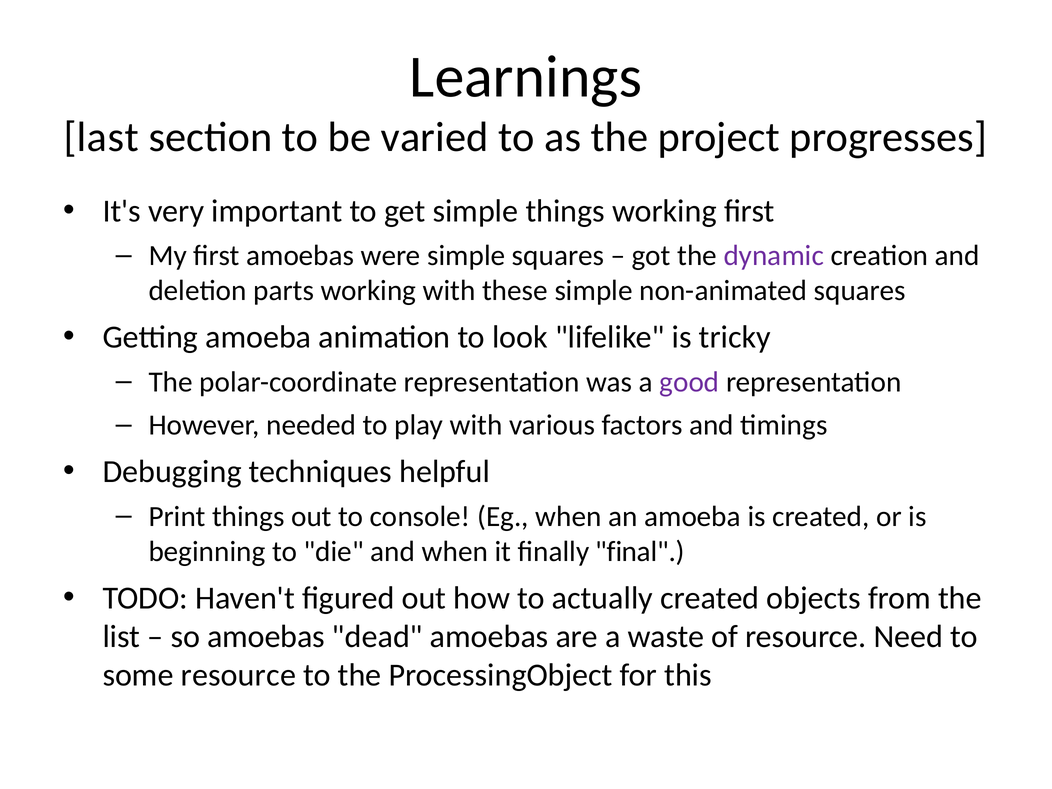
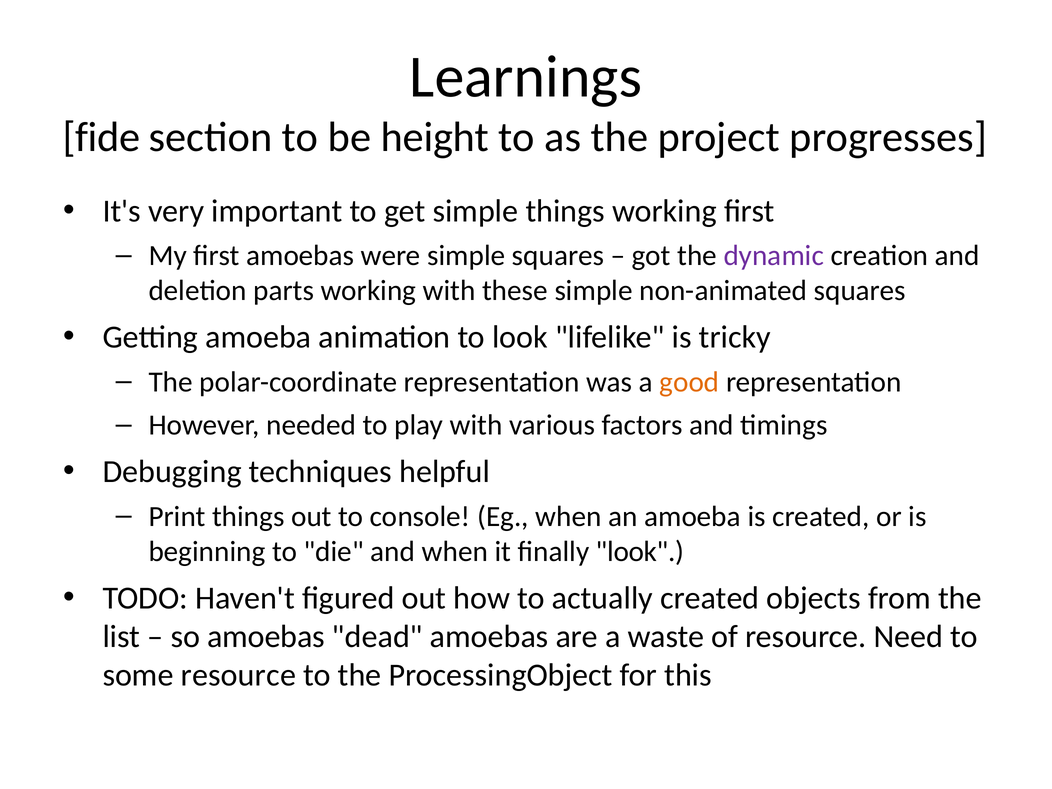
last: last -> fide
varied: varied -> height
good colour: purple -> orange
finally final: final -> look
